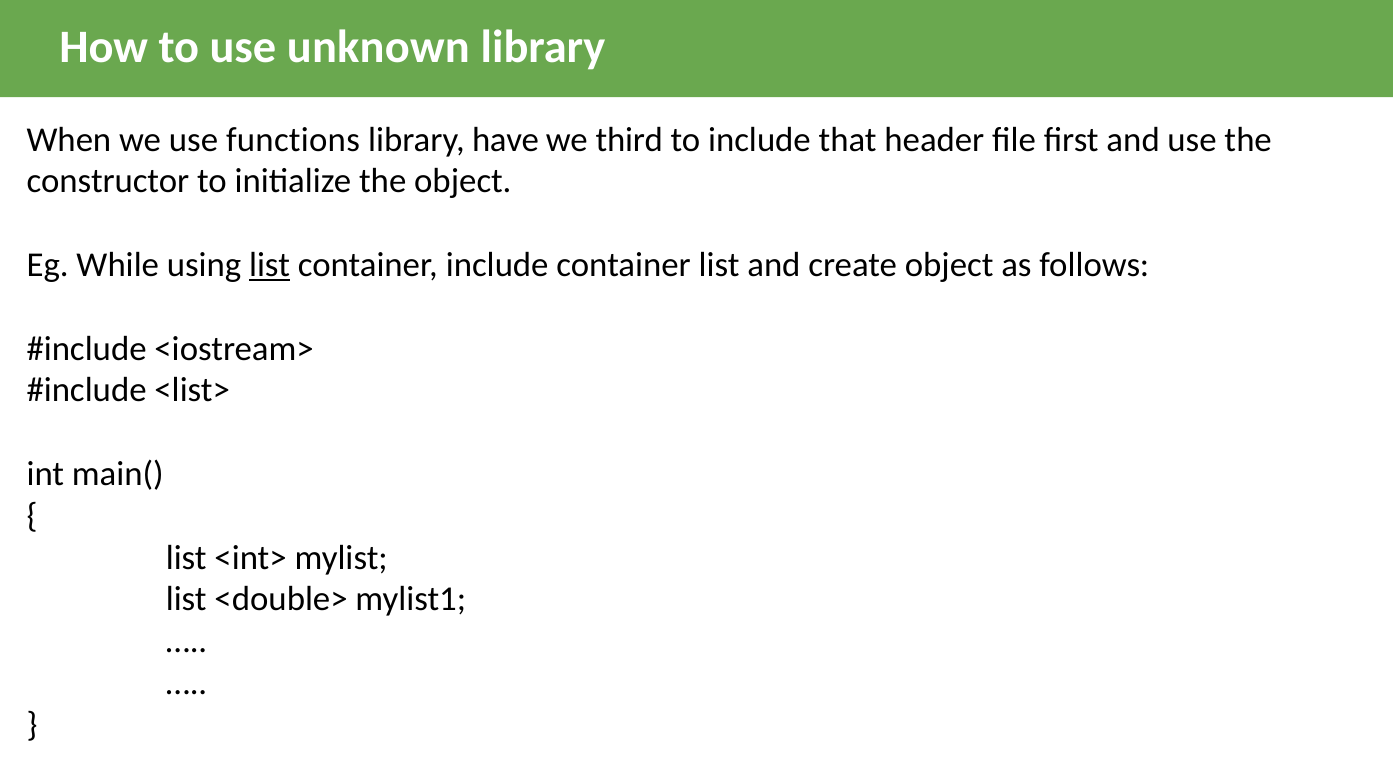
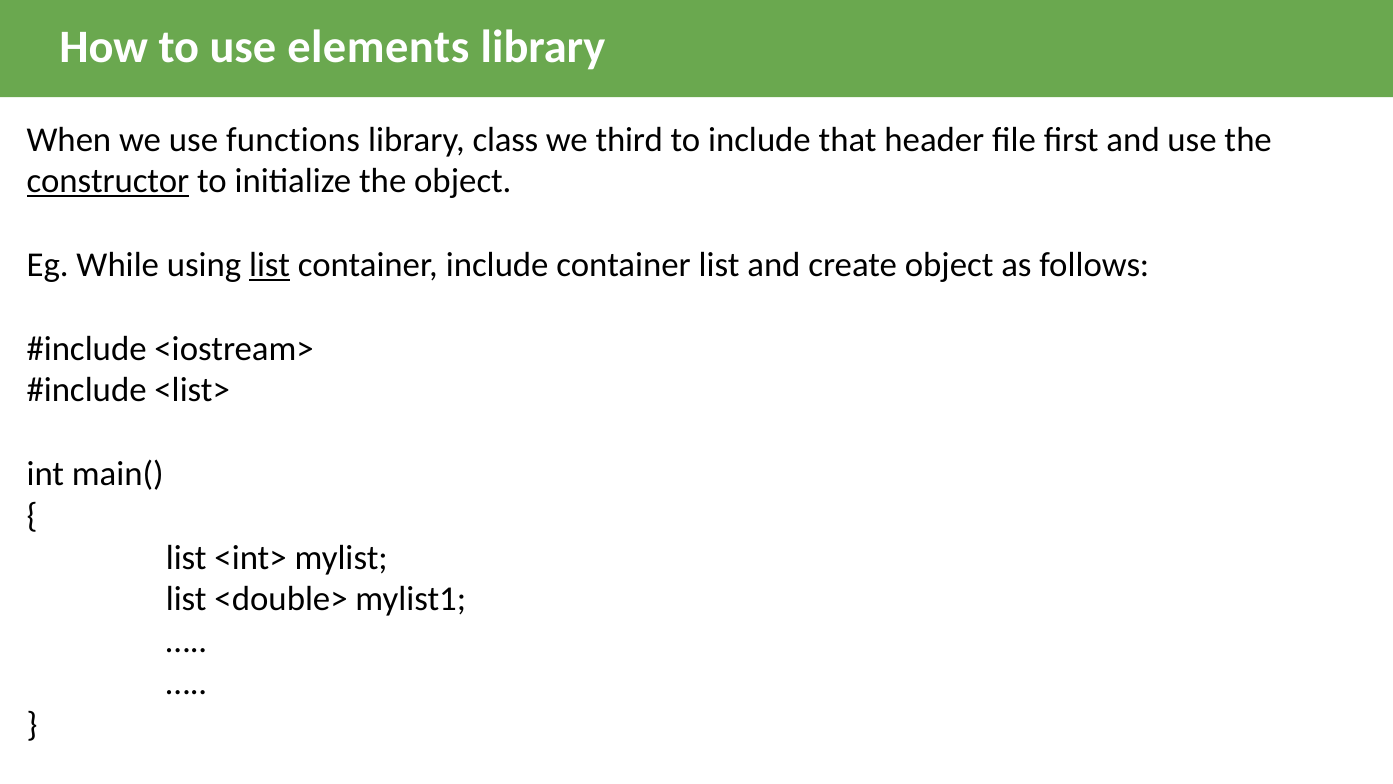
unknown: unknown -> elements
have: have -> class
constructor underline: none -> present
